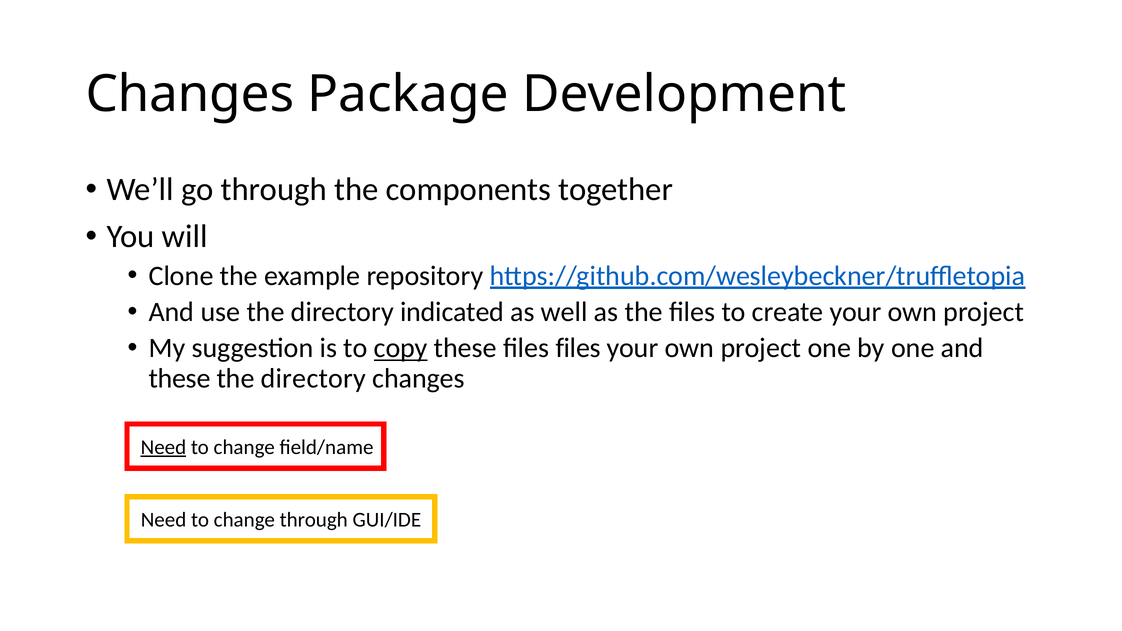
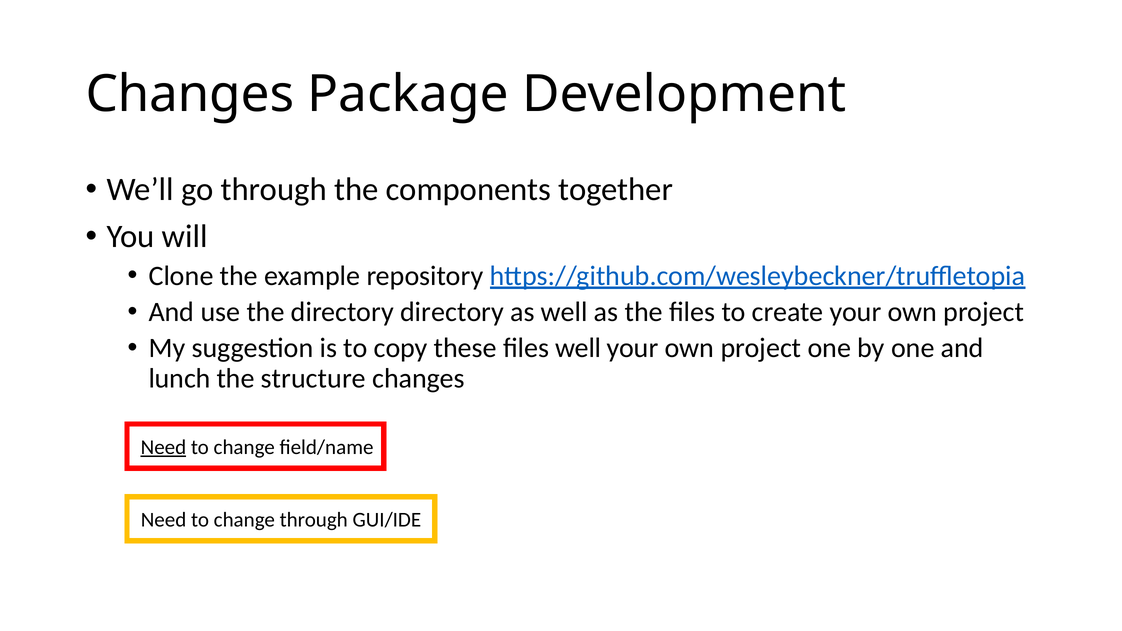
directory indicated: indicated -> directory
copy underline: present -> none
files files: files -> well
these at (180, 378): these -> lunch
directory at (313, 378): directory -> structure
